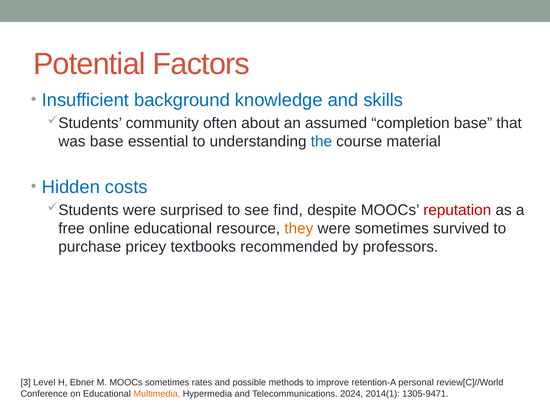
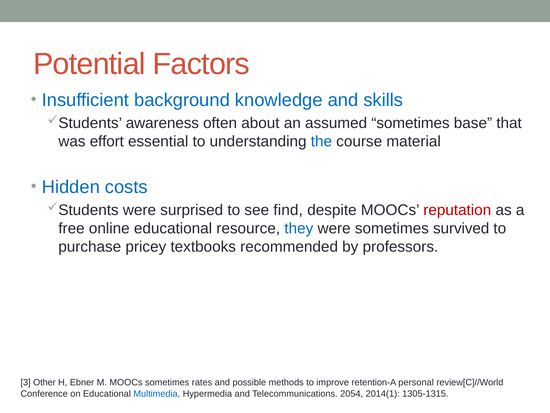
community: community -> awareness
assumed completion: completion -> sometimes
was base: base -> effort
they colour: orange -> blue
Level: Level -> Other
Multimedia colour: orange -> blue
2024: 2024 -> 2054
1305-9471: 1305-9471 -> 1305-1315
